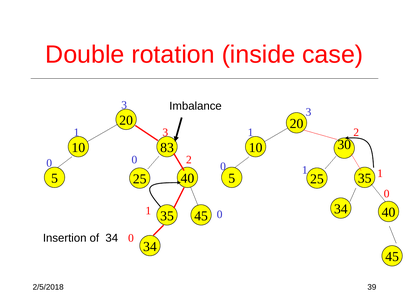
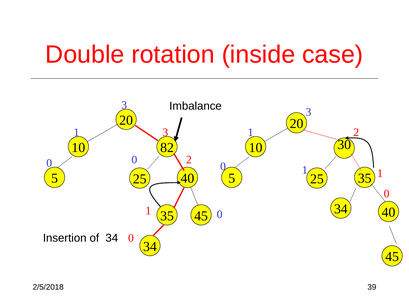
83: 83 -> 82
